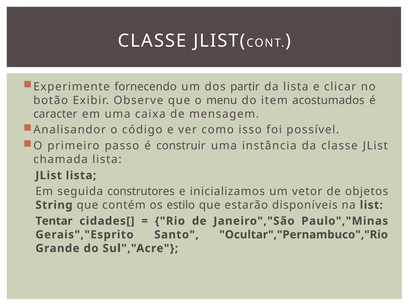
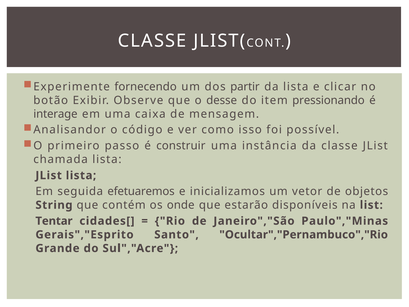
menu: menu -> desse
acostumados: acostumados -> pressionando
caracter: caracter -> interage
construtores: construtores -> efetuaremos
estilo: estilo -> onde
